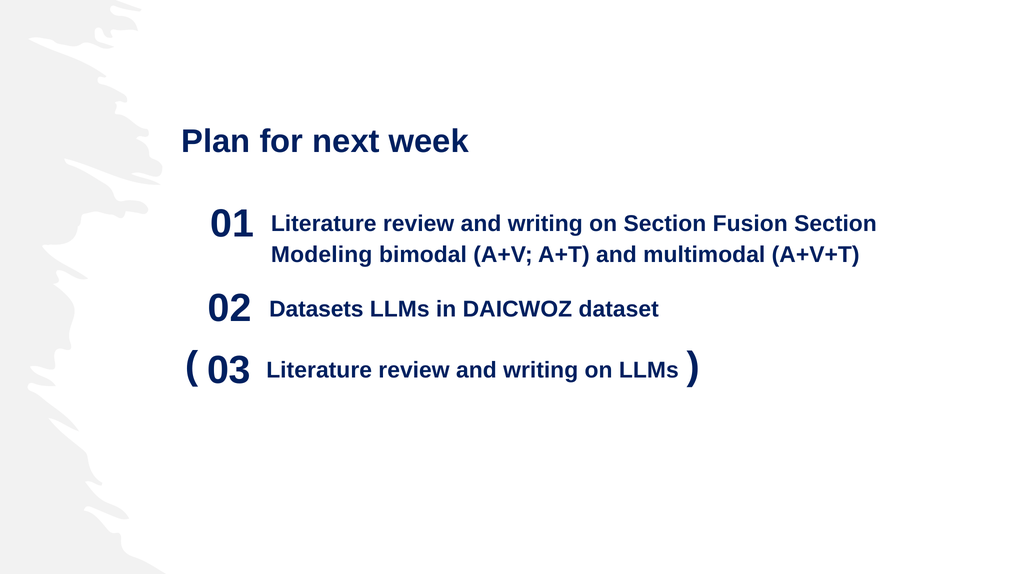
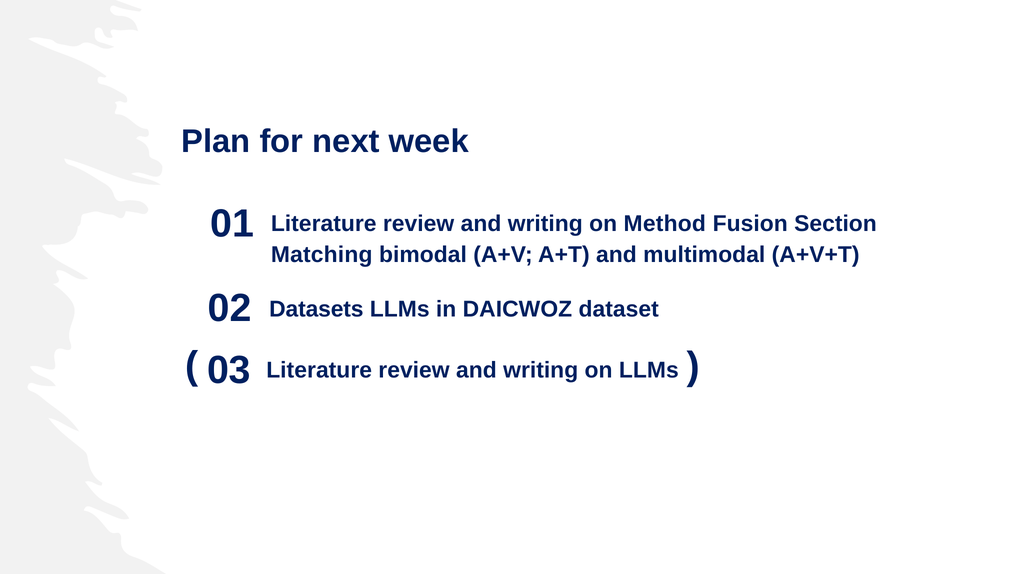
on Section: Section -> Method
Modeling: Modeling -> Matching
